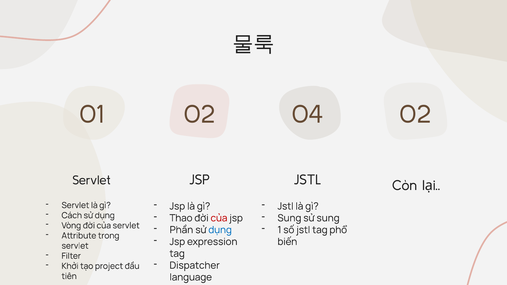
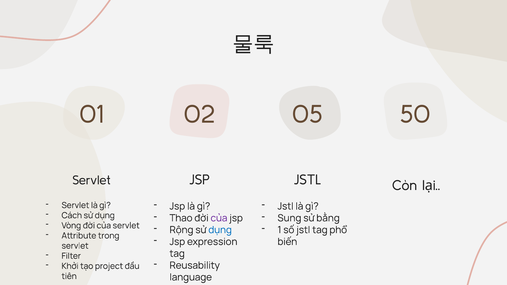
04: 04 -> 05
01 02: 02 -> 50
của at (219, 218) colour: red -> purple
sử sung: sung -> bằng
Phần: Phần -> Rộng
Dispatcher: Dispatcher -> Reusability
